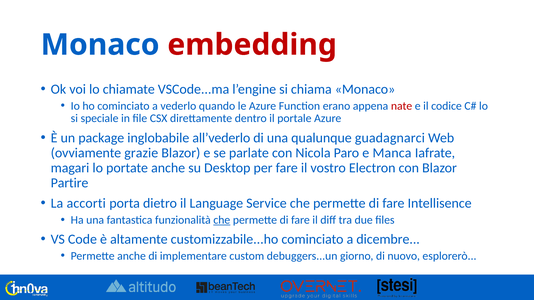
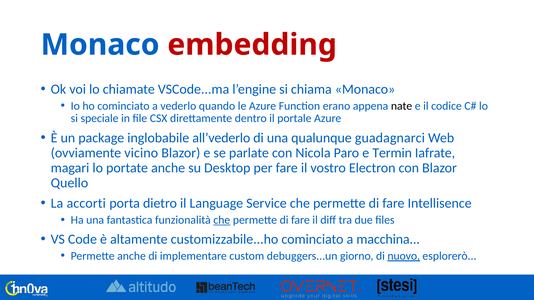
nate colour: red -> black
grazie: grazie -> vicino
Manca: Manca -> Termin
Partire: Partire -> Quello
dicembre: dicembre -> macchina
nuovo underline: none -> present
